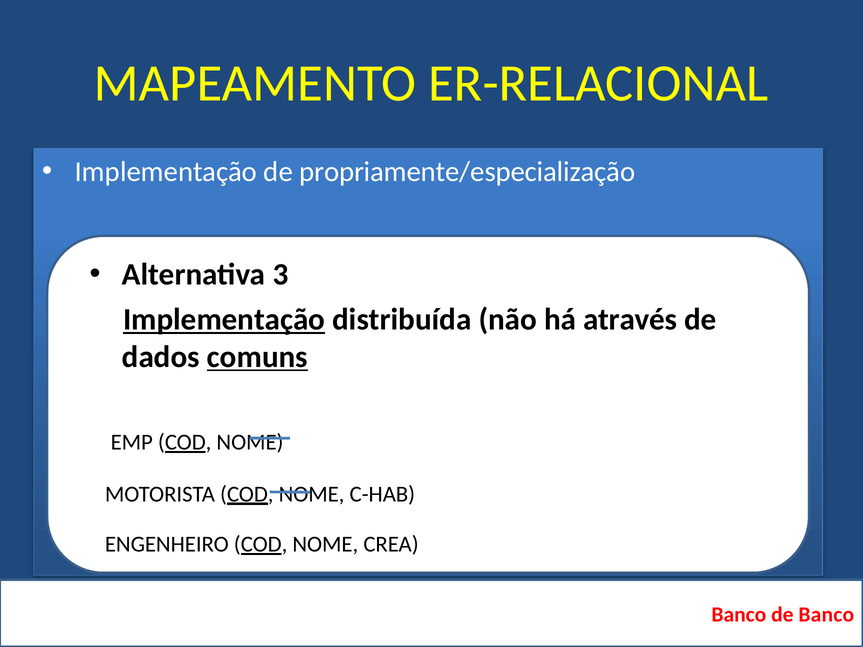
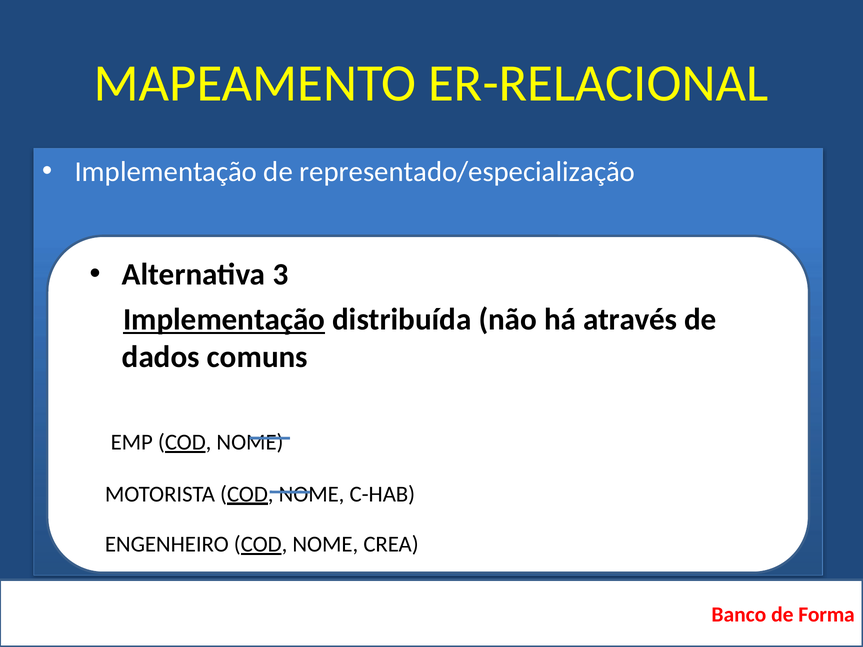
propriamente/especialização: propriamente/especialização -> representado/especialização
comuns underline: present -> none
de Banco: Banco -> Forma
